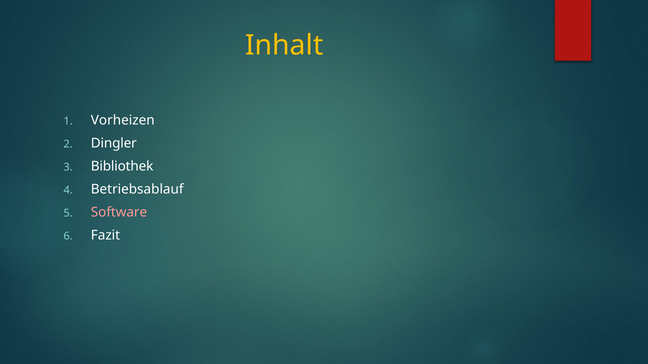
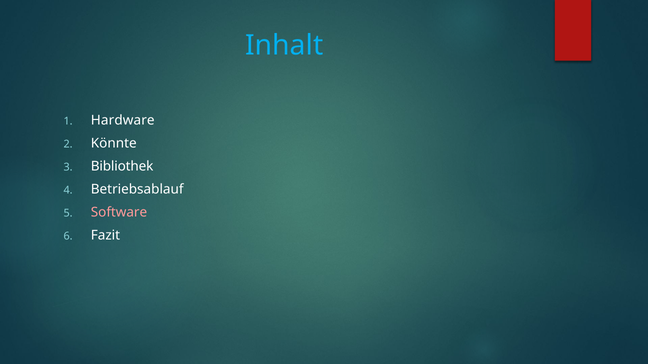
Inhalt colour: yellow -> light blue
Vorheizen: Vorheizen -> Hardware
Dingler: Dingler -> Könnte
